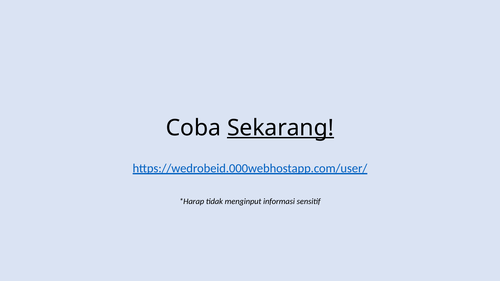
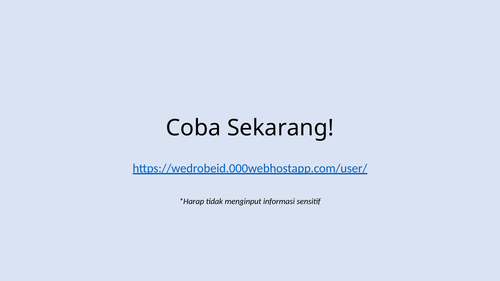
Sekarang underline: present -> none
